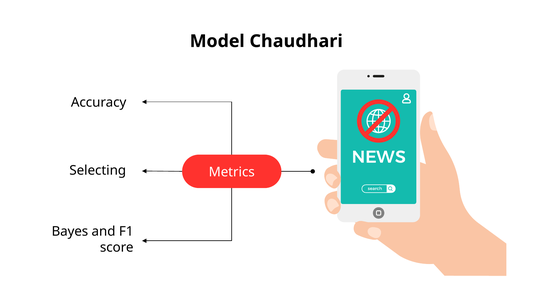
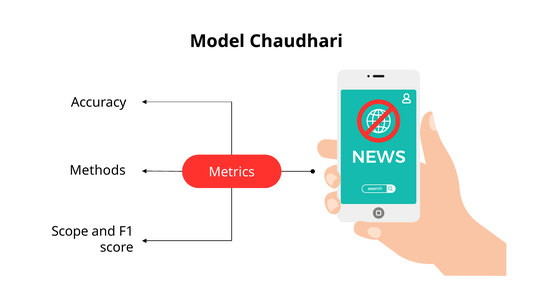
Selecting: Selecting -> Methods
Bayes: Bayes -> Scope
